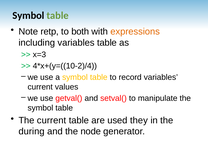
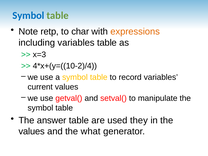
Symbol at (28, 15) colour: black -> blue
both: both -> char
The current: current -> answer
during at (32, 131): during -> values
node: node -> what
